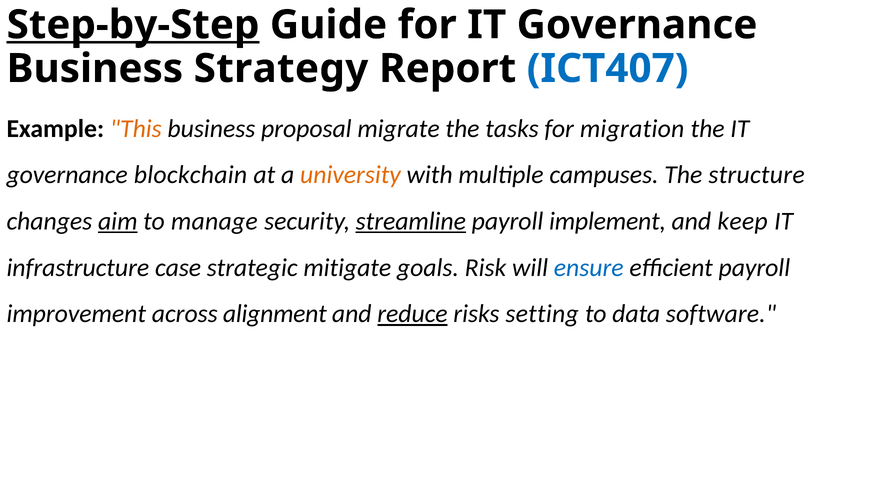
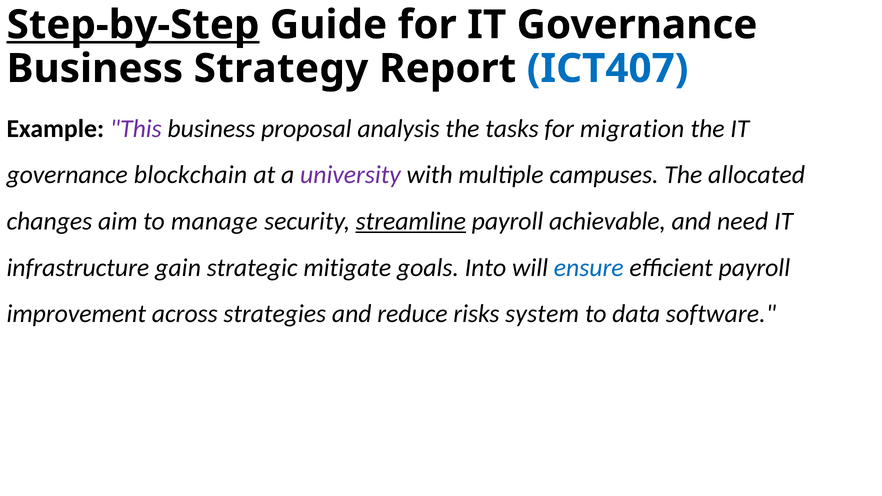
This colour: orange -> purple
migrate: migrate -> analysis
university colour: orange -> purple
structure: structure -> allocated
aim underline: present -> none
implement: implement -> achievable
keep: keep -> need
case: case -> gain
Risk: Risk -> Into
alignment: alignment -> strategies
reduce underline: present -> none
setting: setting -> system
